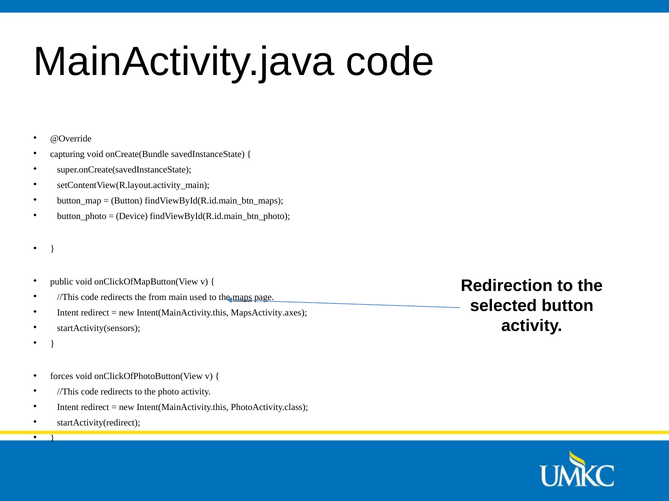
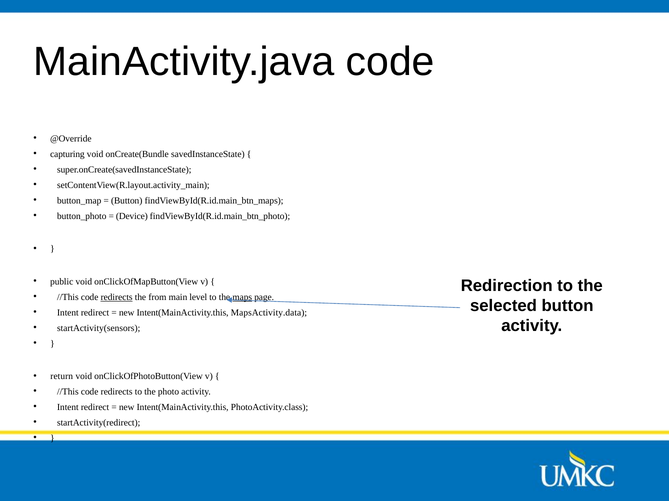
redirects at (117, 298) underline: none -> present
used: used -> level
MapsActivity.axes: MapsActivity.axes -> MapsActivity.data
forces: forces -> return
